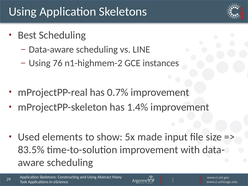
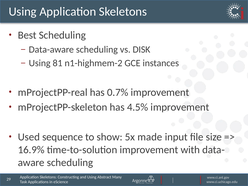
LINE: LINE -> DISK
76: 76 -> 81
1.4%: 1.4% -> 4.5%
elements: elements -> sequence
83.5%: 83.5% -> 16.9%
